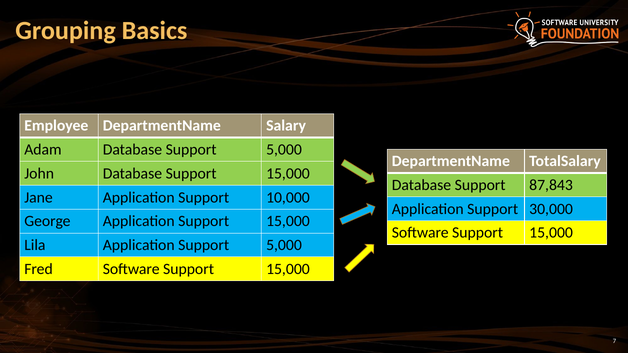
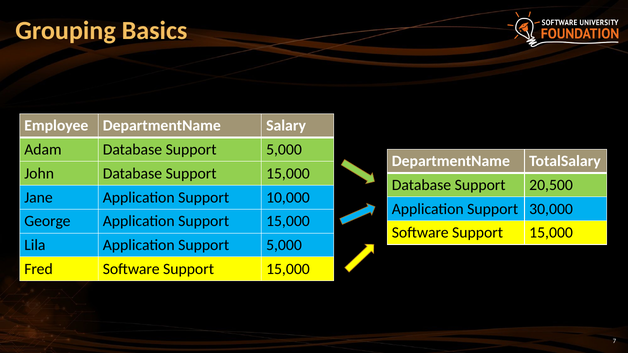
87,843: 87,843 -> 20,500
